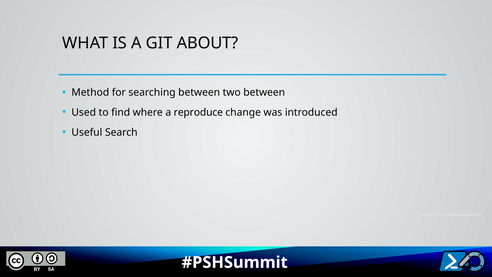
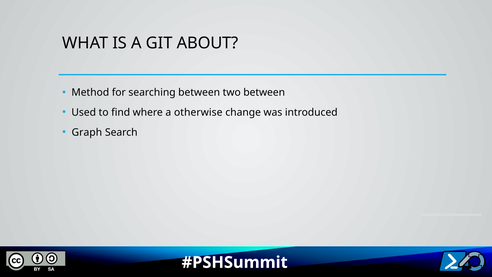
reproduce: reproduce -> otherwise
Useful: Useful -> Graph
